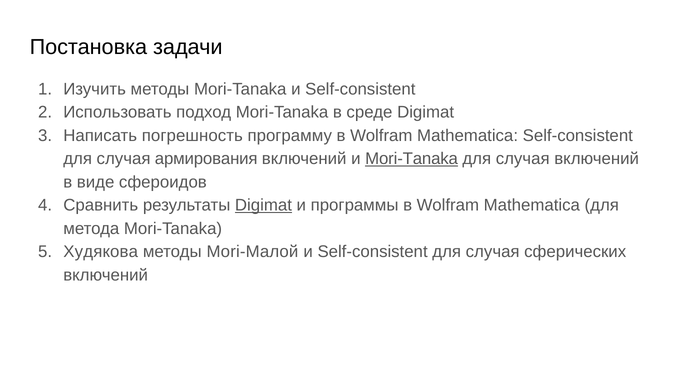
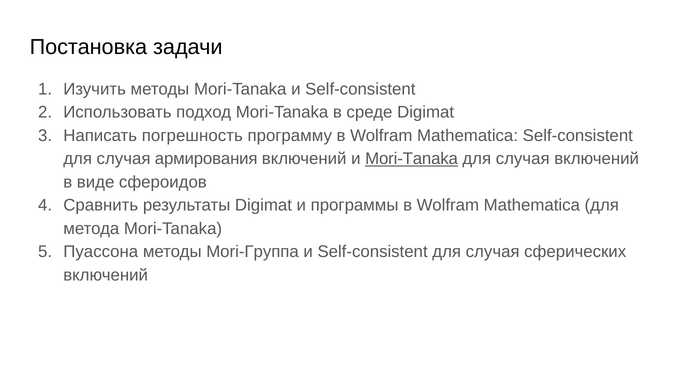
Digimat at (263, 205) underline: present -> none
Худякова: Худякова -> Пуассона
Mori-Малой: Mori-Малой -> Mori-Группа
